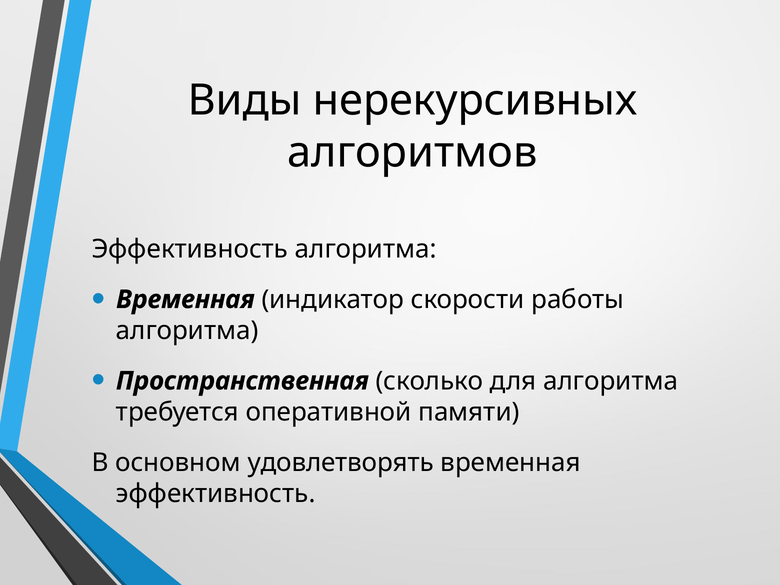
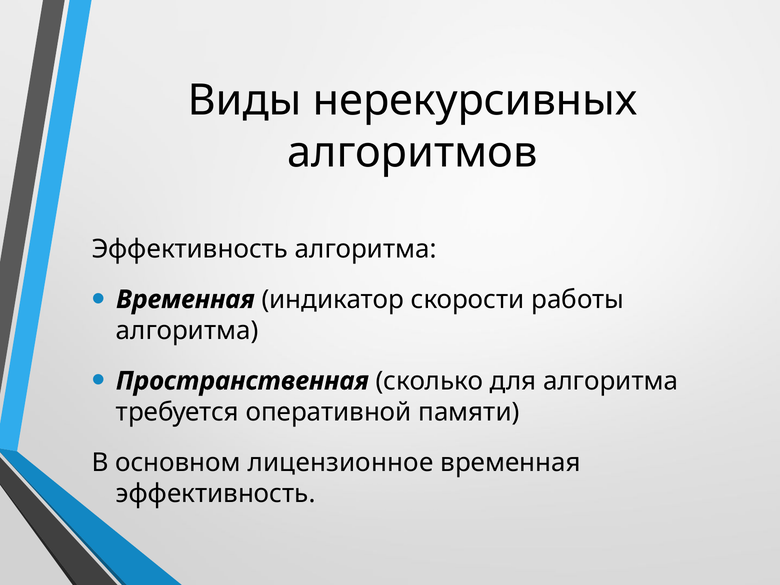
удовлетворять: удовлетворять -> лицензионное
